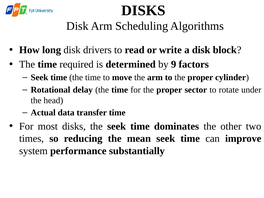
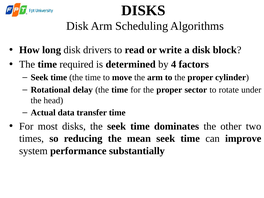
9: 9 -> 4
